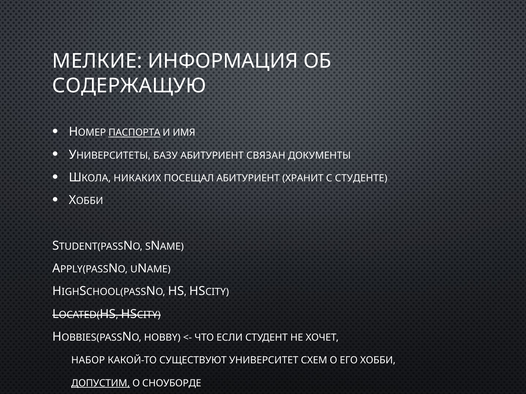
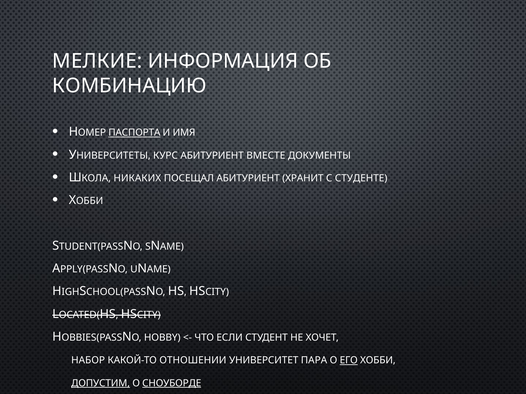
СОДЕРЖАЩУЮ: СОДЕРЖАЩУЮ -> КОМБИНАЦИЮ
БАЗУ: БАЗУ -> КУРС
СВЯЗАН: СВЯЗАН -> ВМЕСТЕ
СУЩЕСТВУЮТ: СУЩЕСТВУЮТ -> ОТНОШЕНИИ
СХЕМ: СХЕМ -> ПАРА
ЕГО underline: none -> present
СНОУБОРДЕ underline: none -> present
